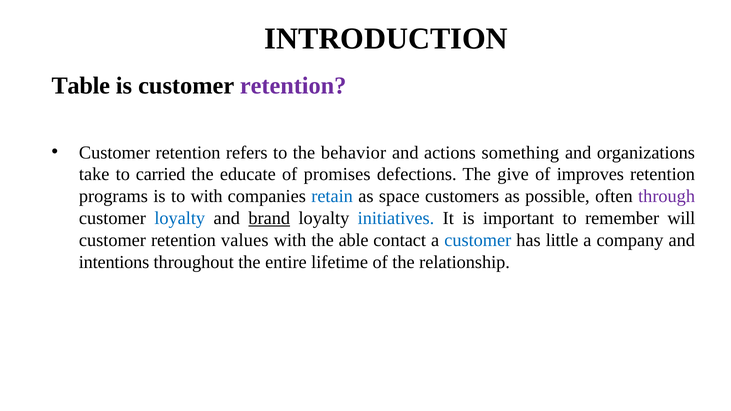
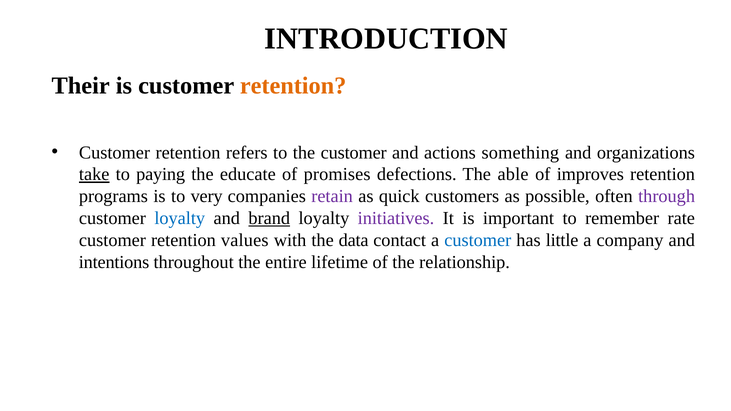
Table: Table -> Their
retention at (293, 86) colour: purple -> orange
the behavior: behavior -> customer
take underline: none -> present
carried: carried -> paying
give: give -> able
to with: with -> very
retain colour: blue -> purple
space: space -> quick
initiatives colour: blue -> purple
will: will -> rate
able: able -> data
